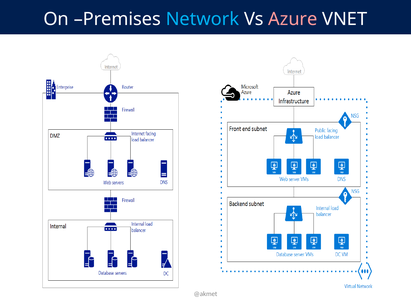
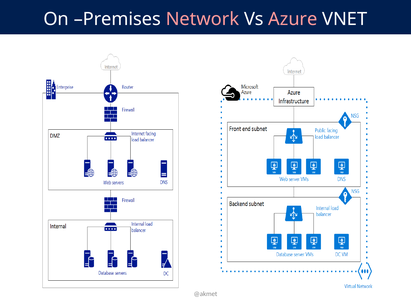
Network colour: light blue -> pink
